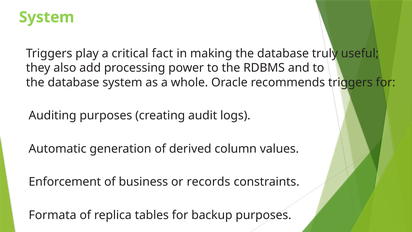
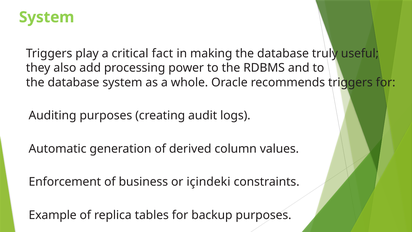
records: records -> içindeki
Formata: Formata -> Example
